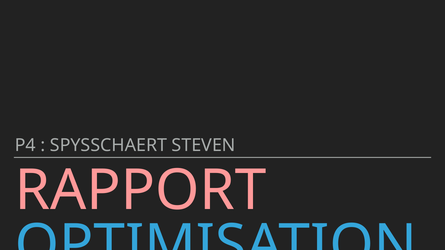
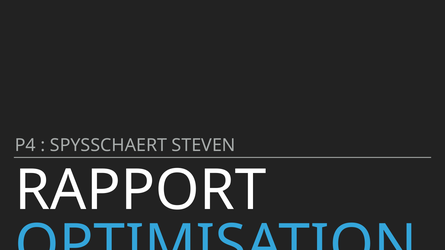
RAPPORT colour: pink -> white
